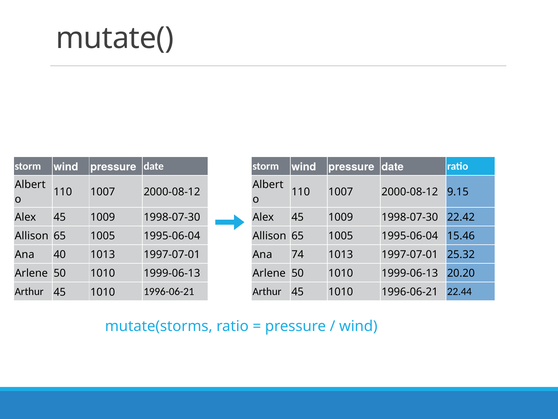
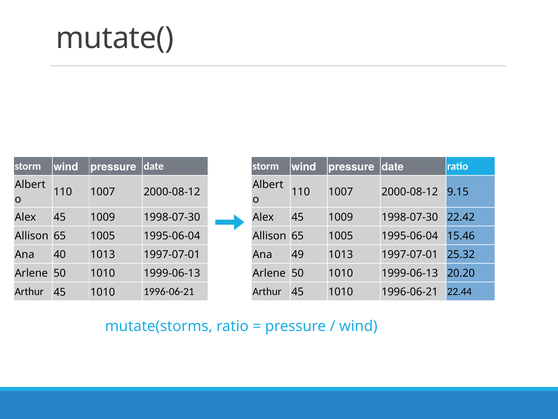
74: 74 -> 49
